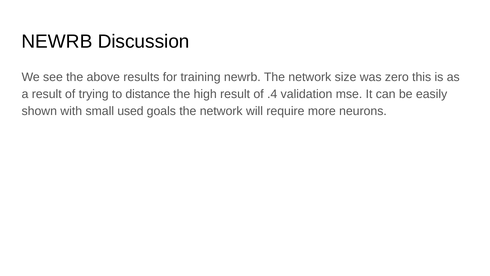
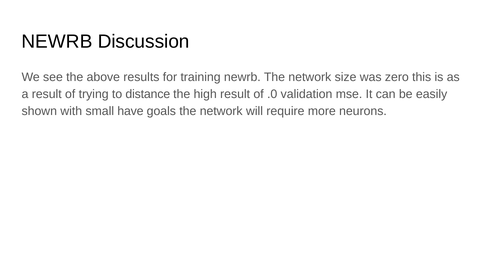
.4: .4 -> .0
used: used -> have
